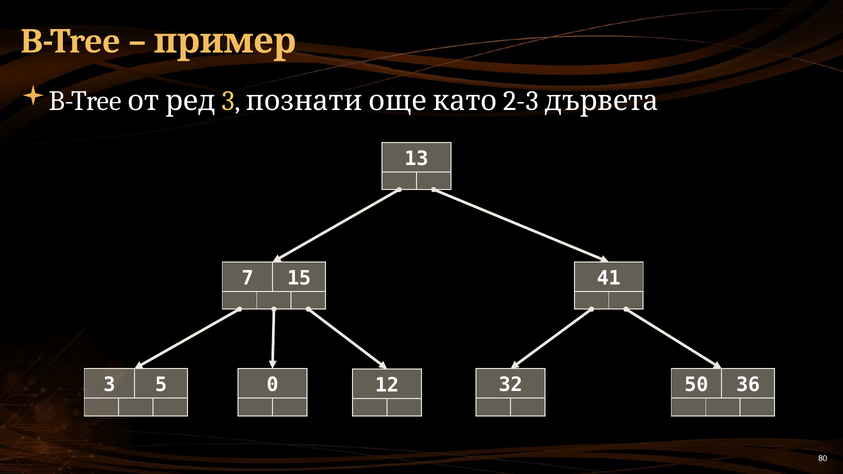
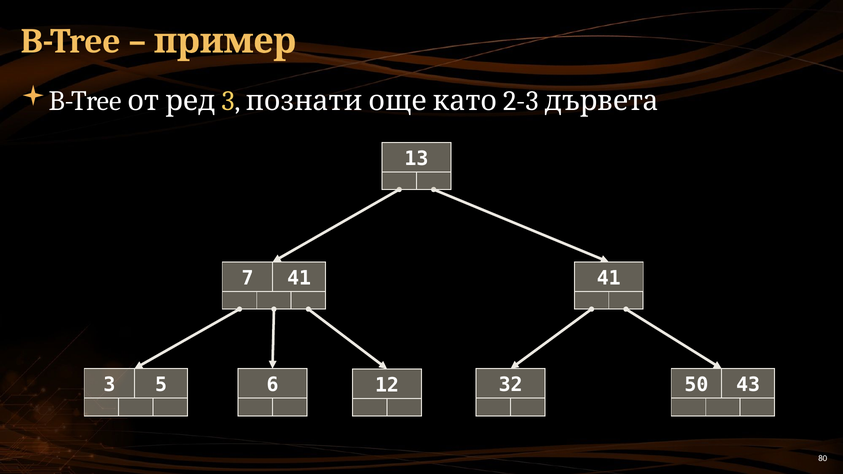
7 15: 15 -> 41
0: 0 -> 6
36: 36 -> 43
